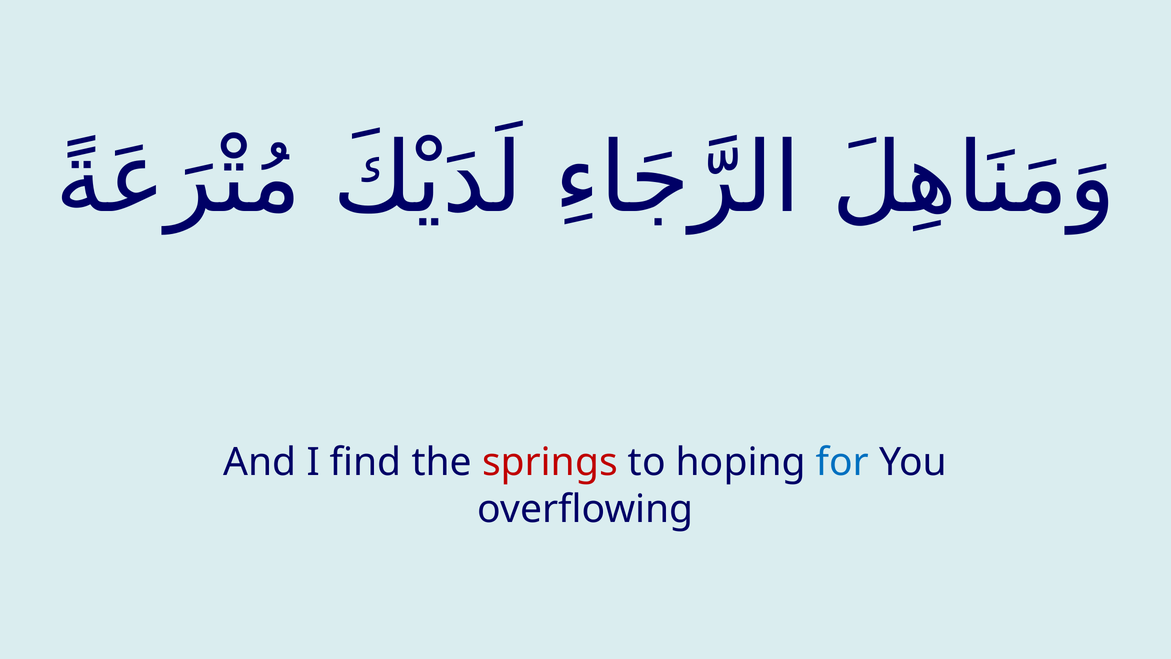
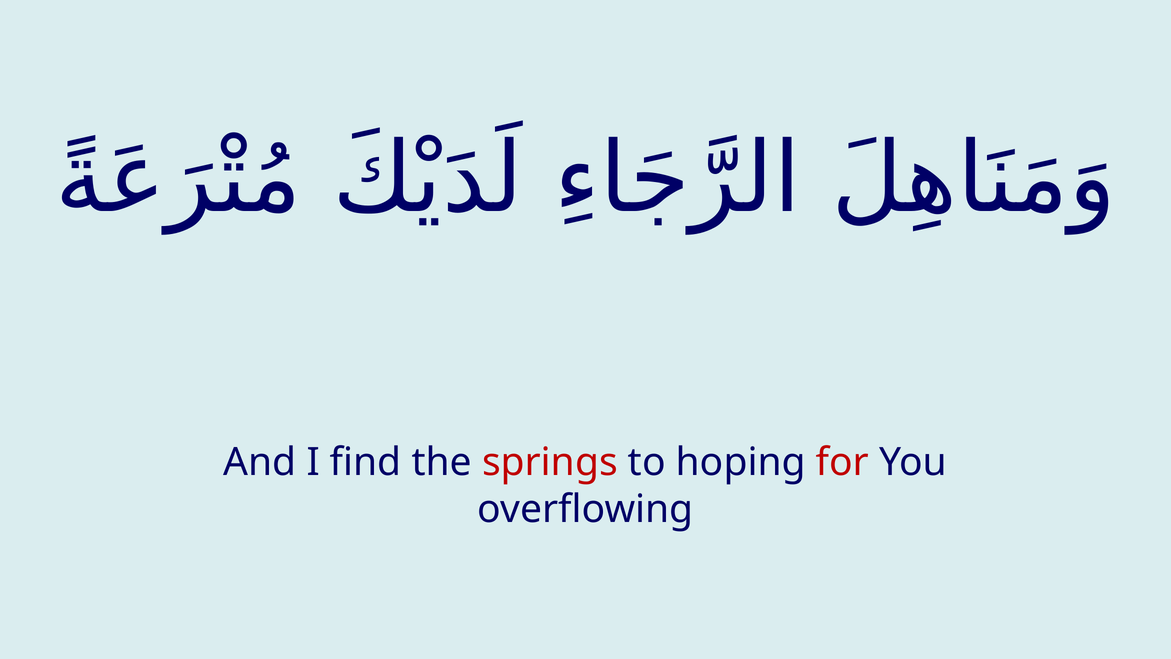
for colour: blue -> red
